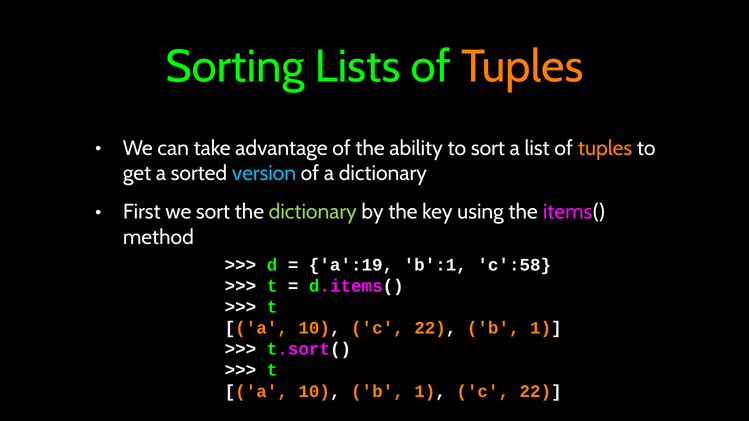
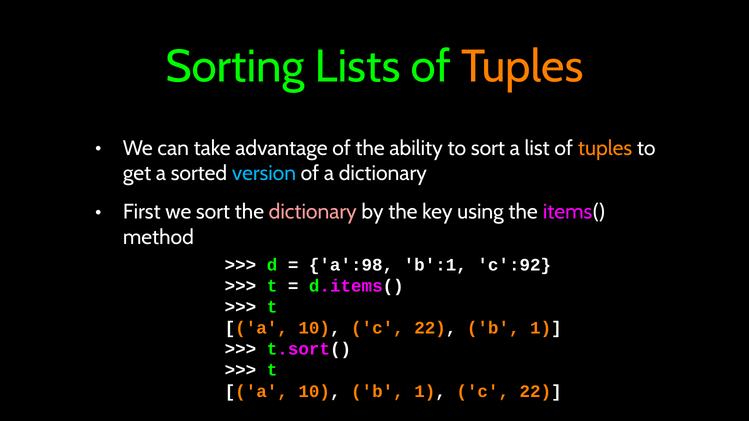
dictionary at (313, 212) colour: light green -> pink
a':19: a':19 -> a':98
c':58: c':58 -> c':92
